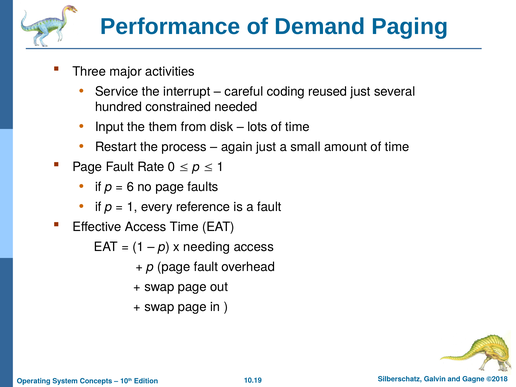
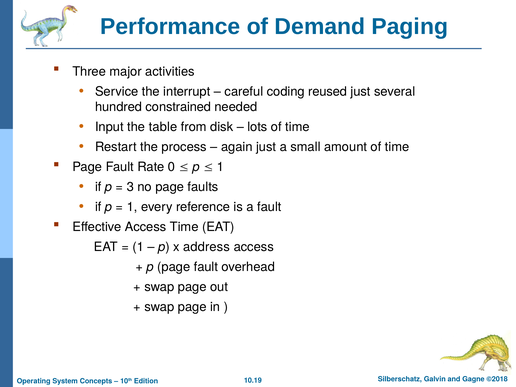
them: them -> table
6: 6 -> 3
needing: needing -> address
